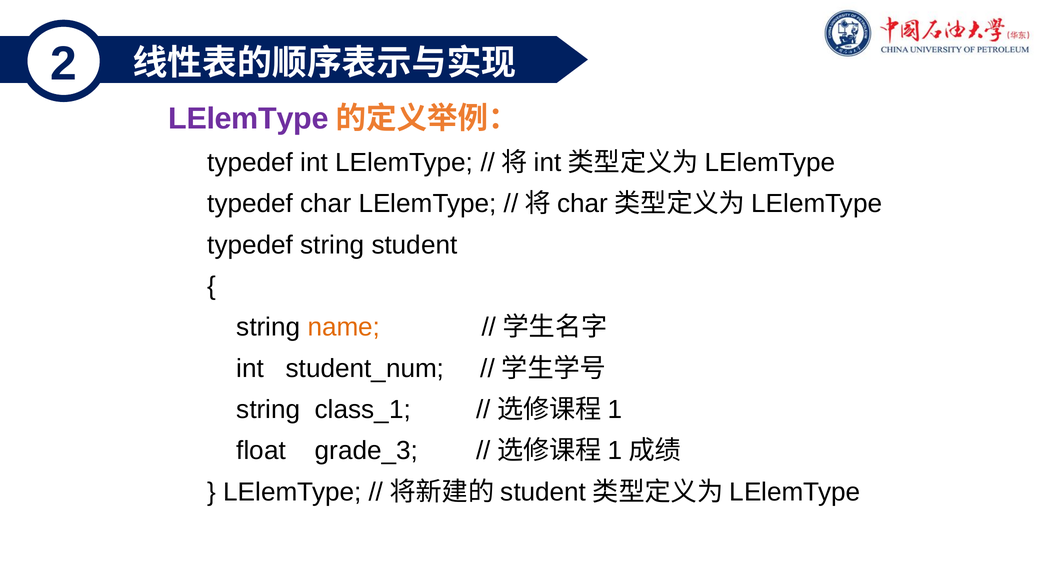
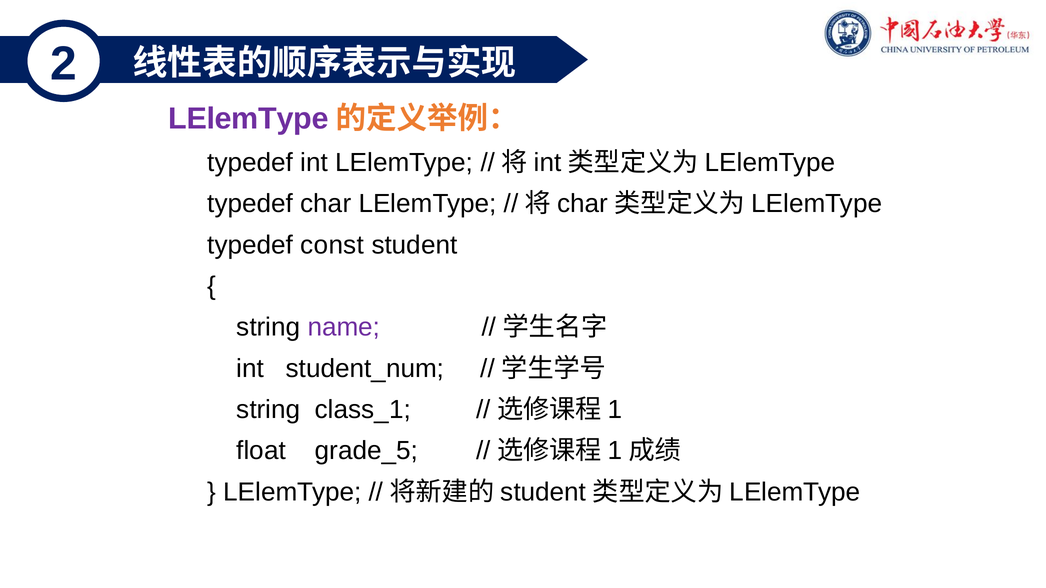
typedef string: string -> const
name colour: orange -> purple
grade_3: grade_3 -> grade_5
